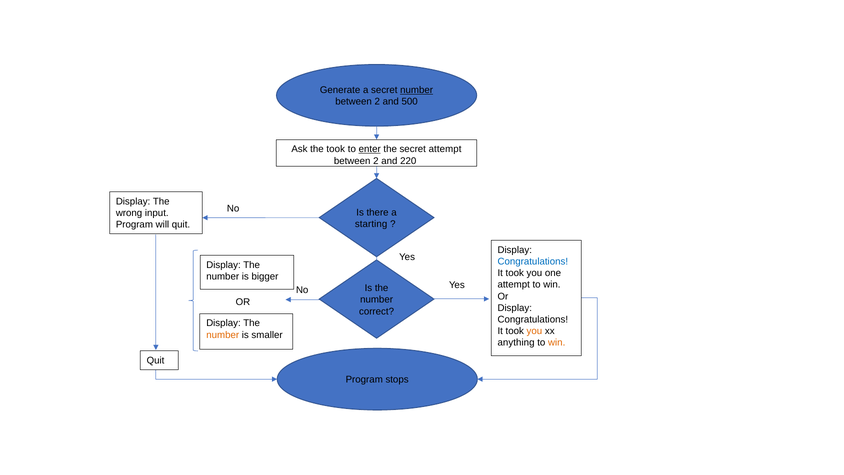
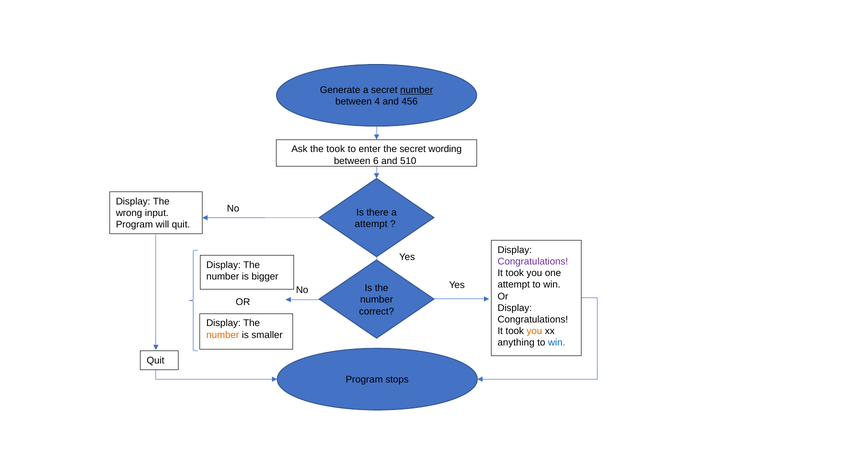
2 at (377, 102): 2 -> 4
500: 500 -> 456
enter underline: present -> none
secret attempt: attempt -> wording
2 at (376, 161): 2 -> 6
220: 220 -> 510
starting at (371, 224): starting -> attempt
Congratulations at (533, 261) colour: blue -> purple
win at (557, 343) colour: orange -> blue
